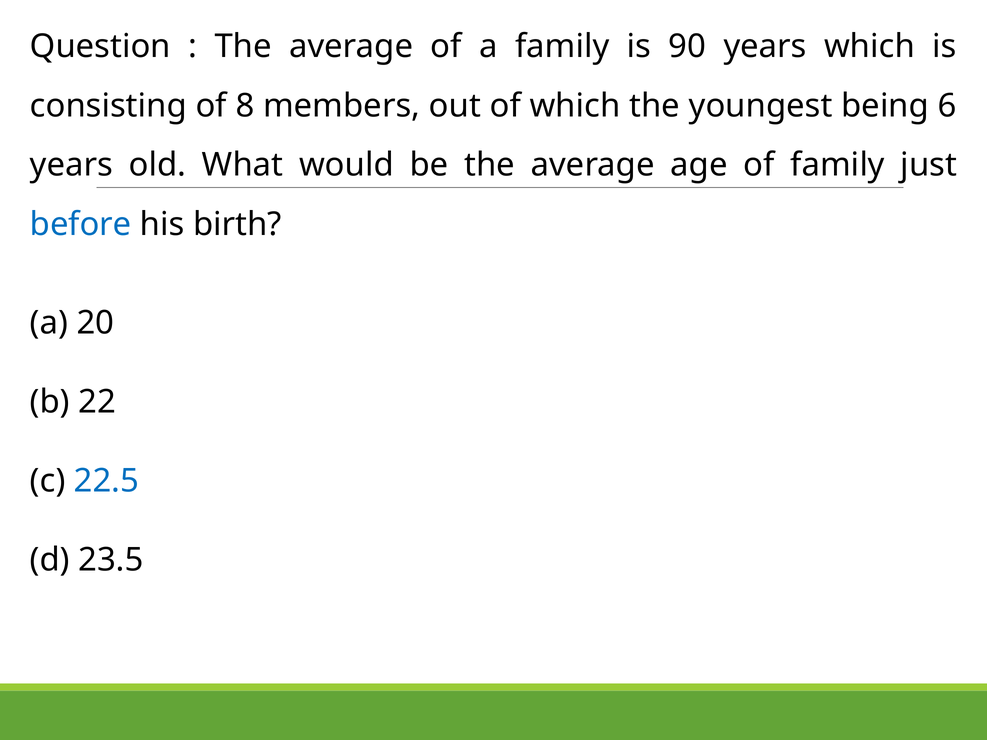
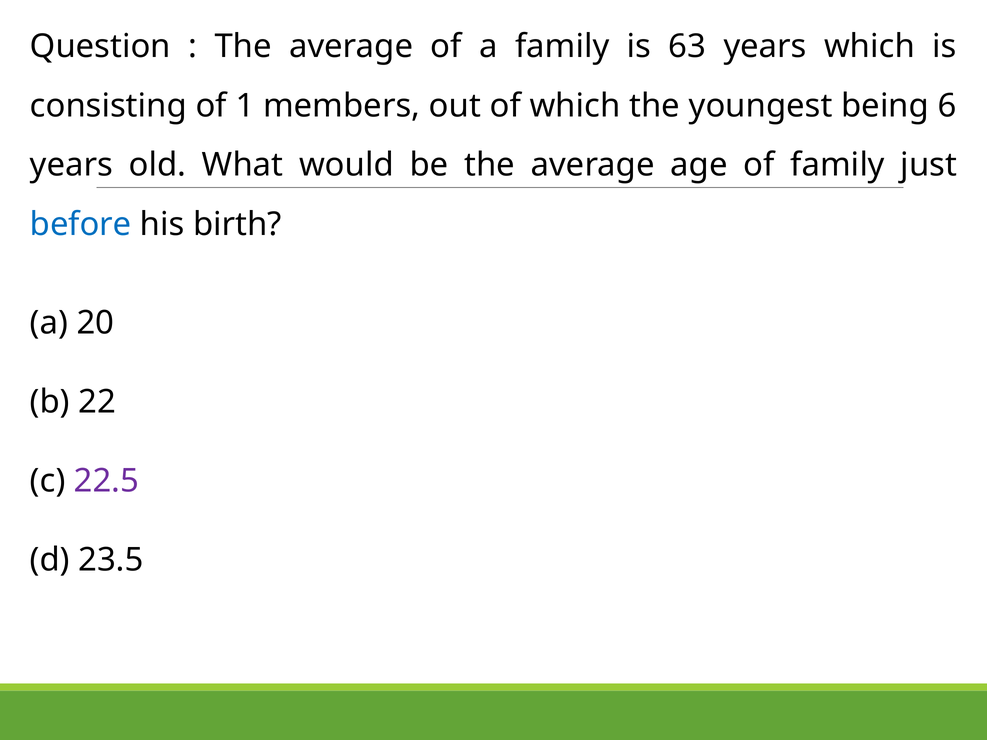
90: 90 -> 63
8: 8 -> 1
22.5 colour: blue -> purple
